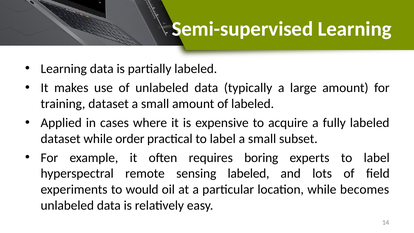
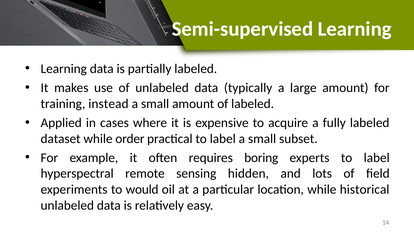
training dataset: dataset -> instead
sensing labeled: labeled -> hidden
becomes: becomes -> historical
